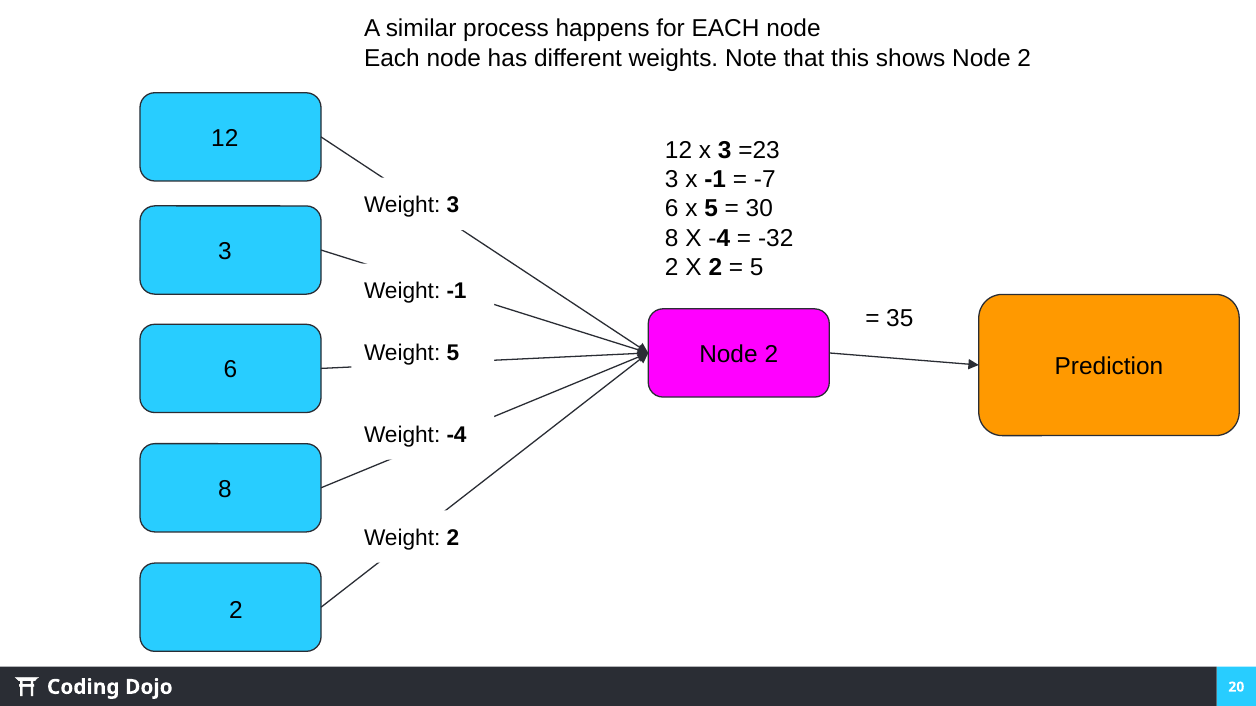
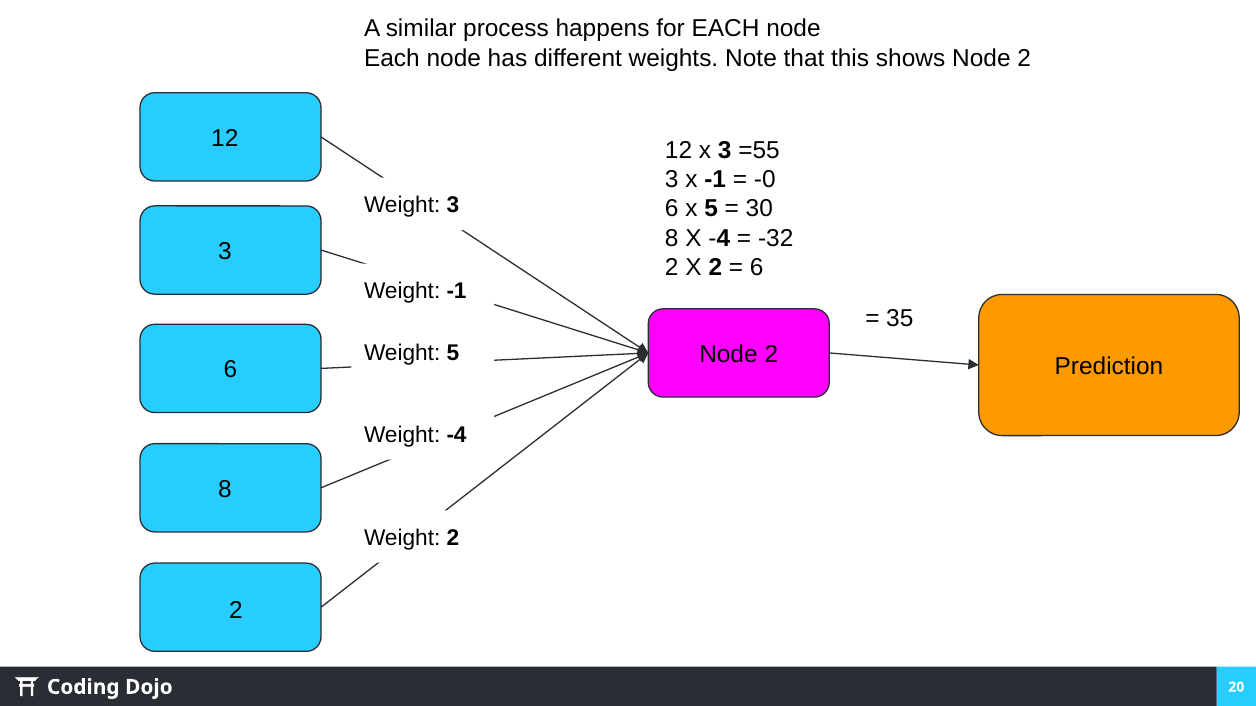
=23: =23 -> =55
-7: -7 -> -0
5 at (757, 268): 5 -> 6
